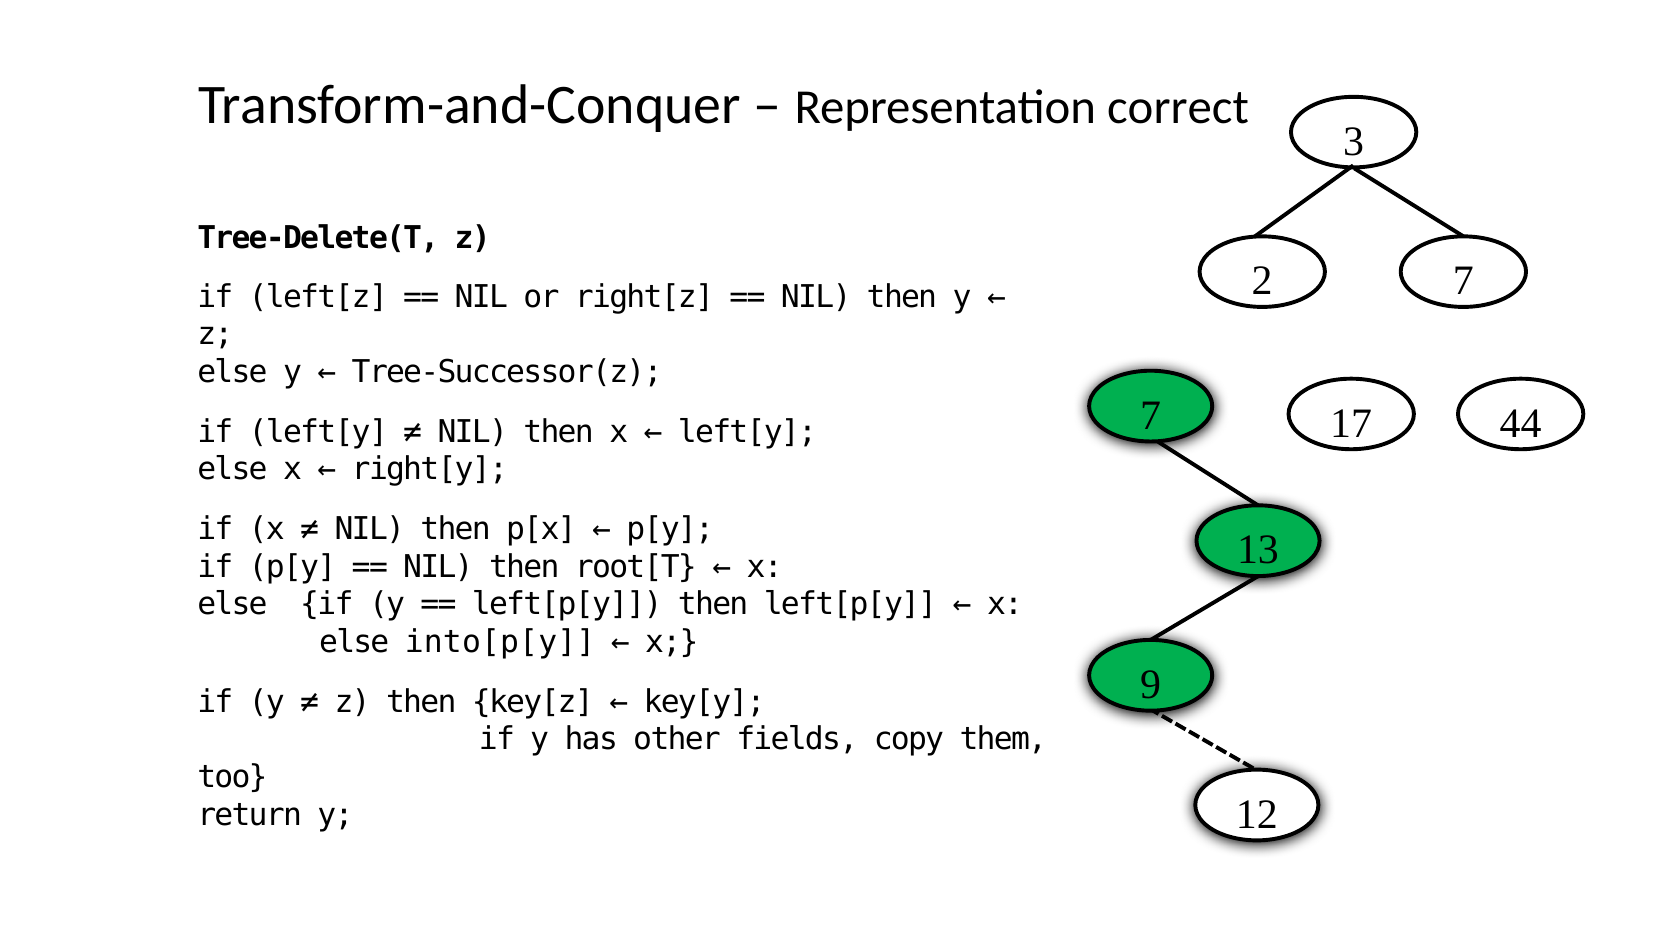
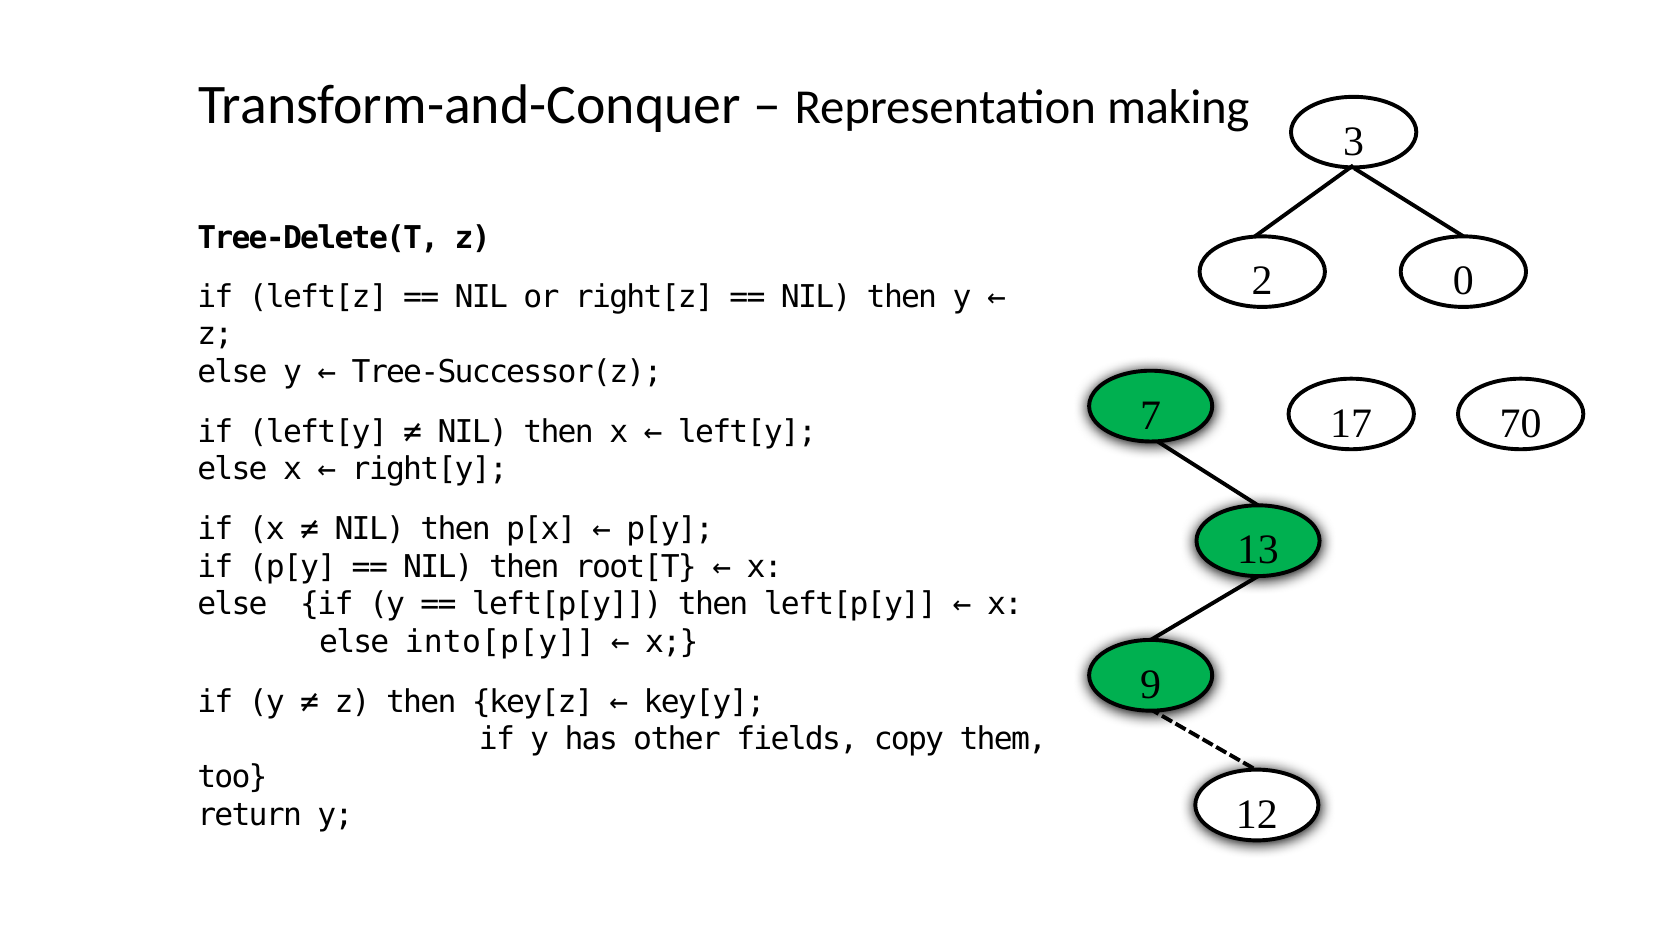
correct: correct -> making
2 7: 7 -> 0
44: 44 -> 70
